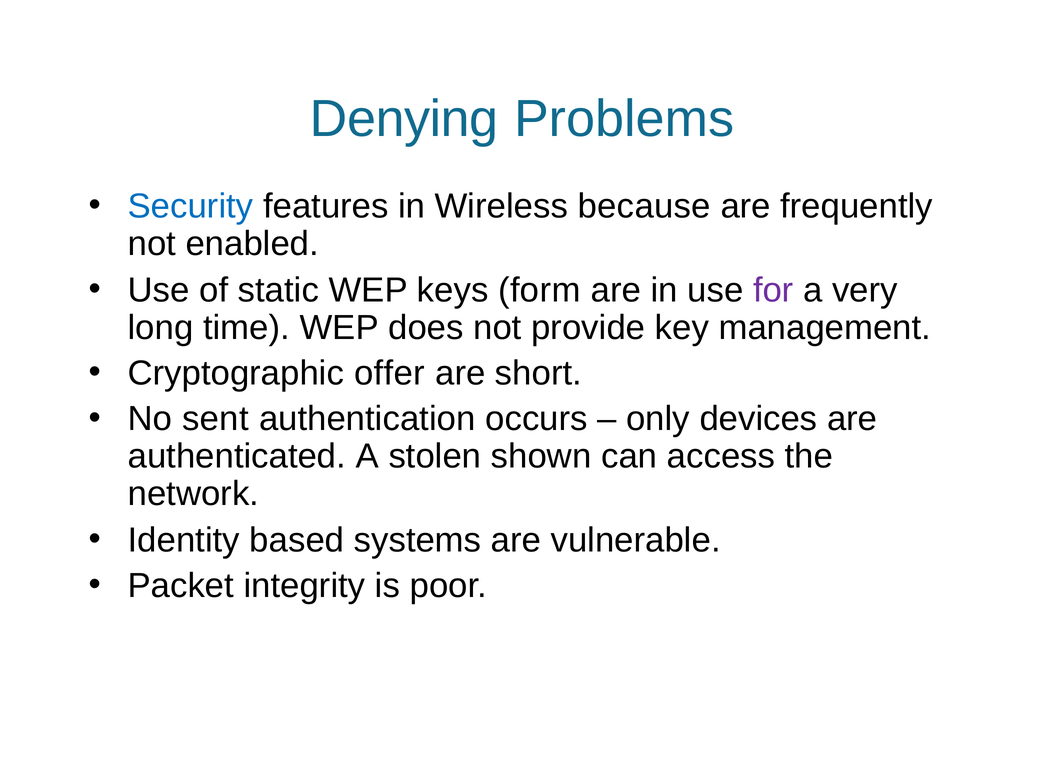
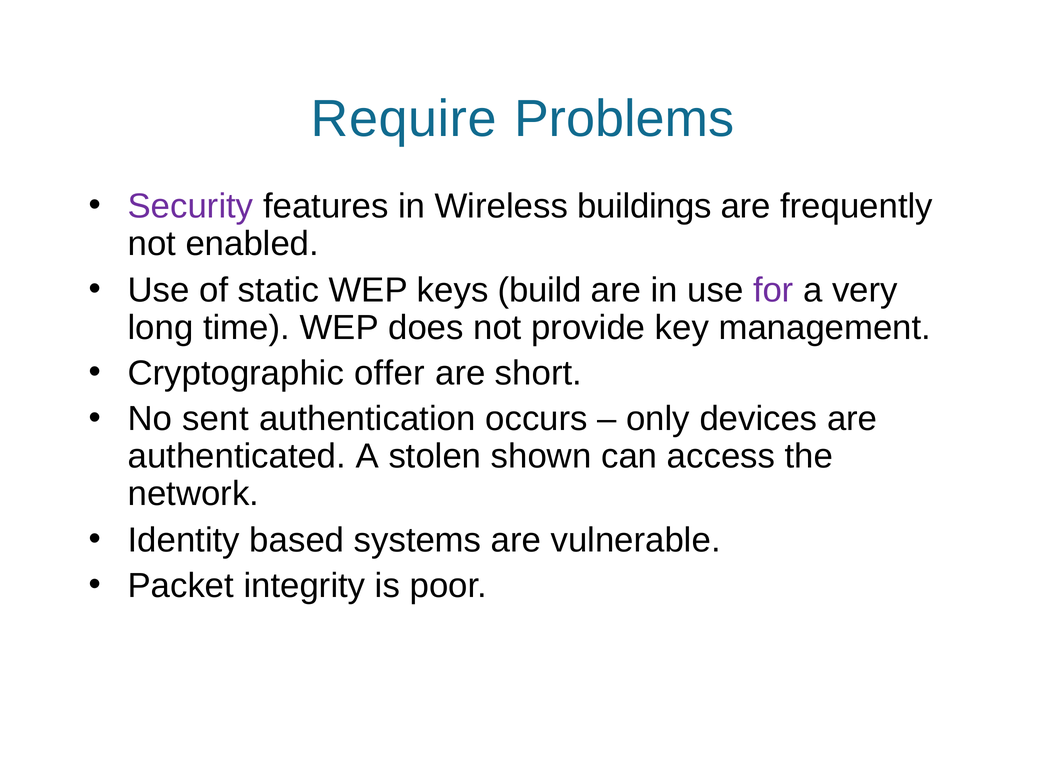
Denying: Denying -> Require
Security colour: blue -> purple
because: because -> buildings
form: form -> build
